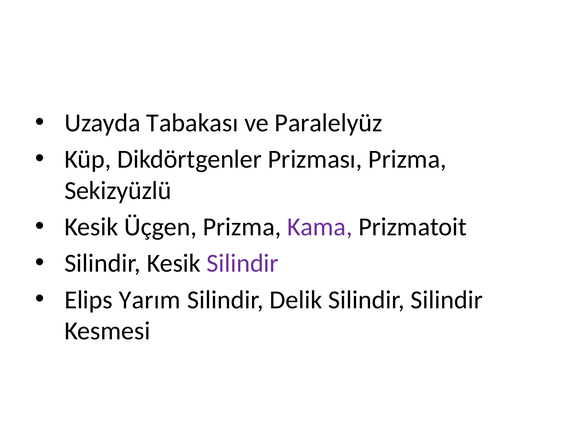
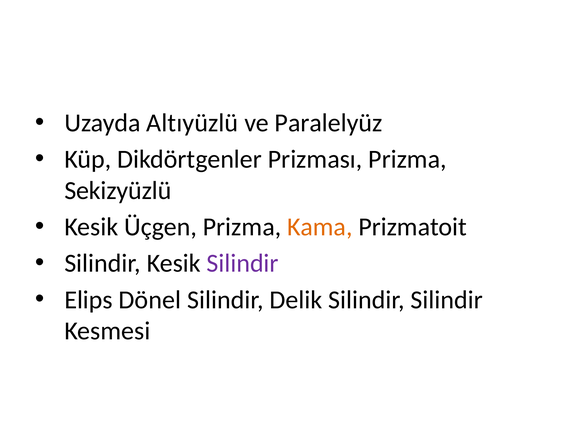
Tabakası: Tabakası -> Altıyüzlü
Kama colour: purple -> orange
Yarım: Yarım -> Dönel
